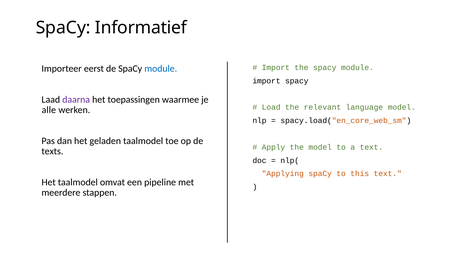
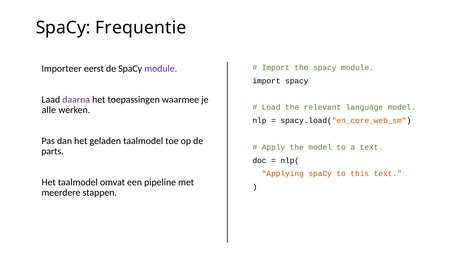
Informatief: Informatief -> Frequentie
module at (161, 69) colour: blue -> purple
texts: texts -> parts
